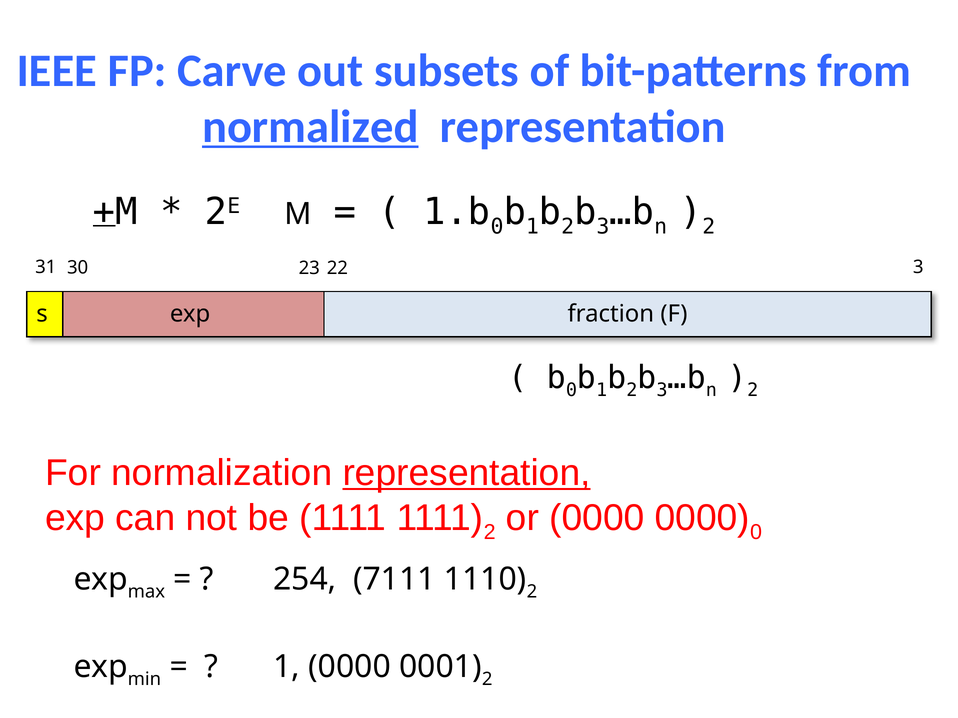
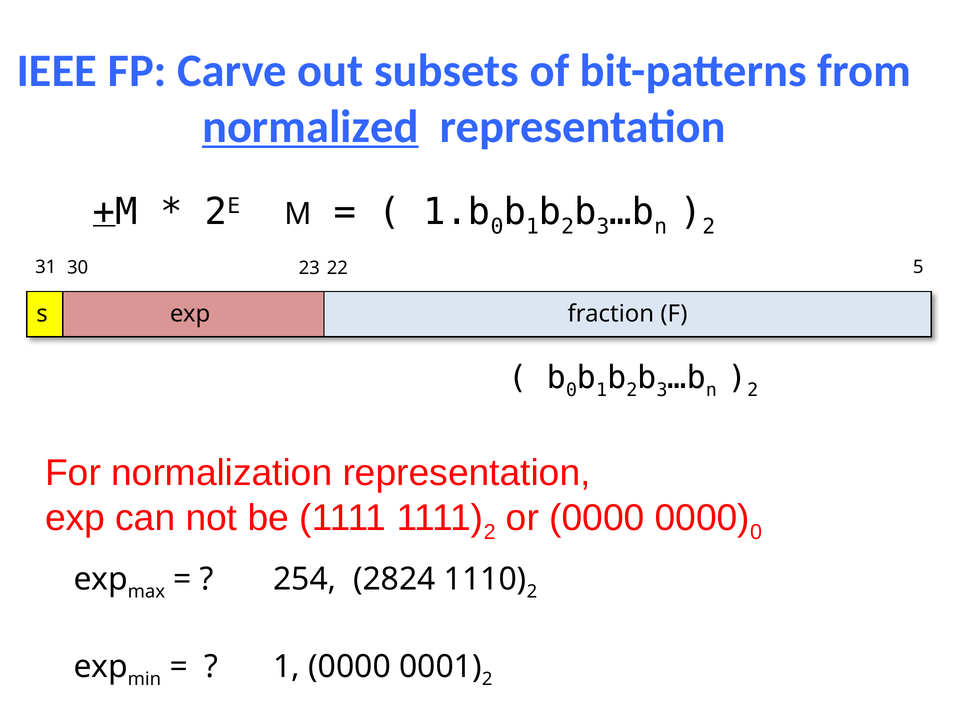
22 3: 3 -> 5
representation at (467, 473) underline: present -> none
7111: 7111 -> 2824
